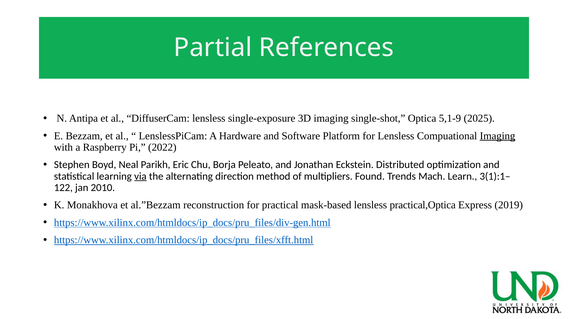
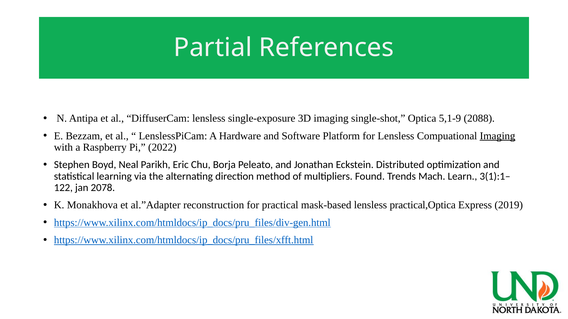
2025: 2025 -> 2088
via underline: present -> none
2010: 2010 -> 2078
al.”Bezzam: al.”Bezzam -> al.”Adapter
